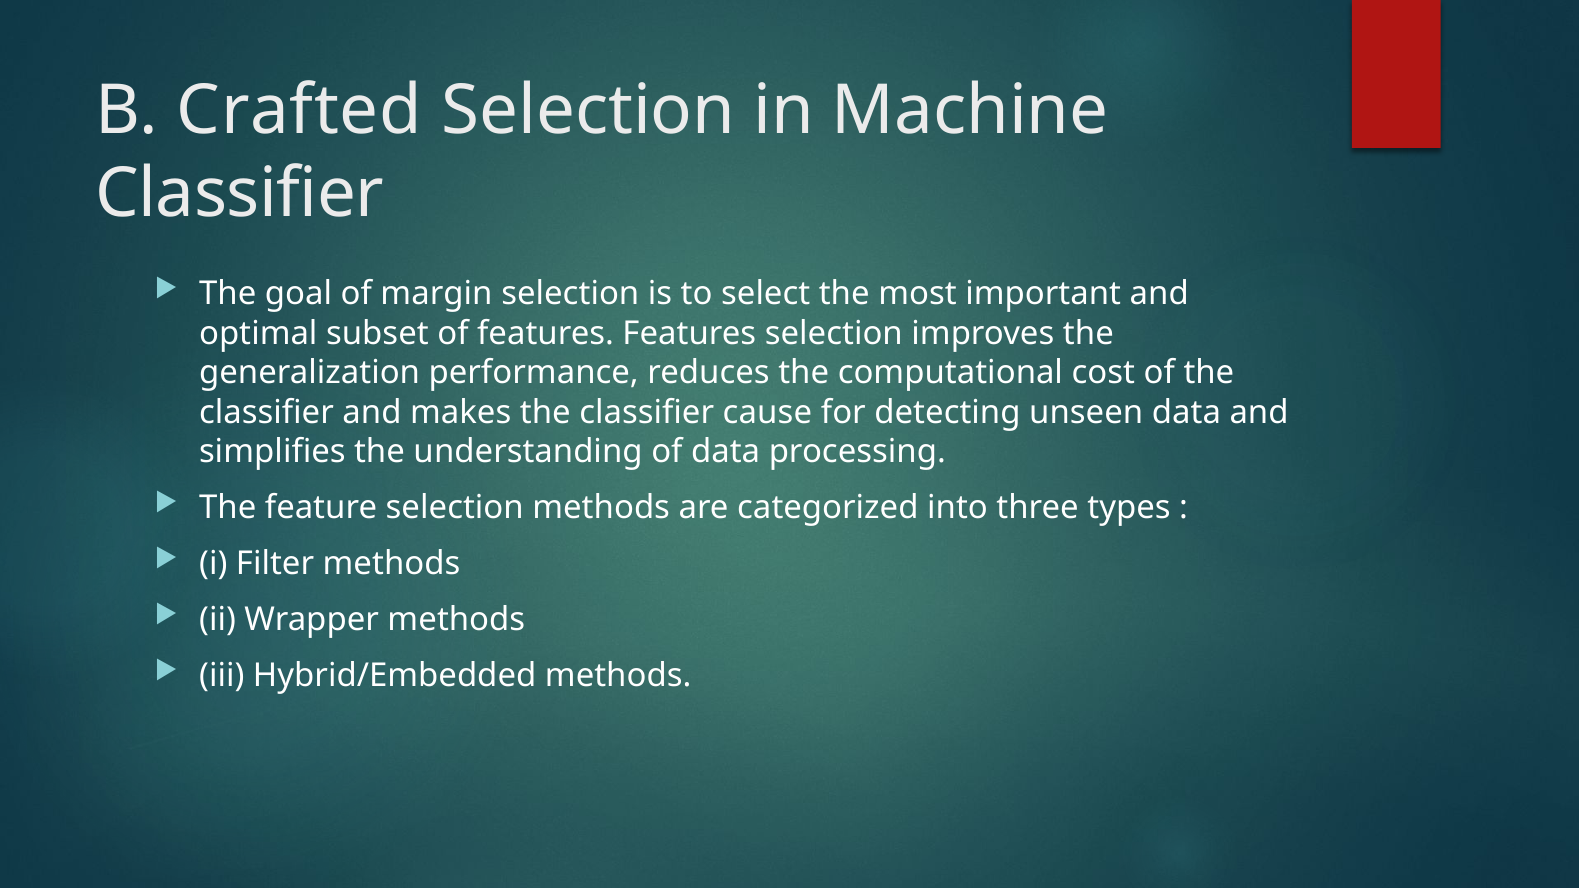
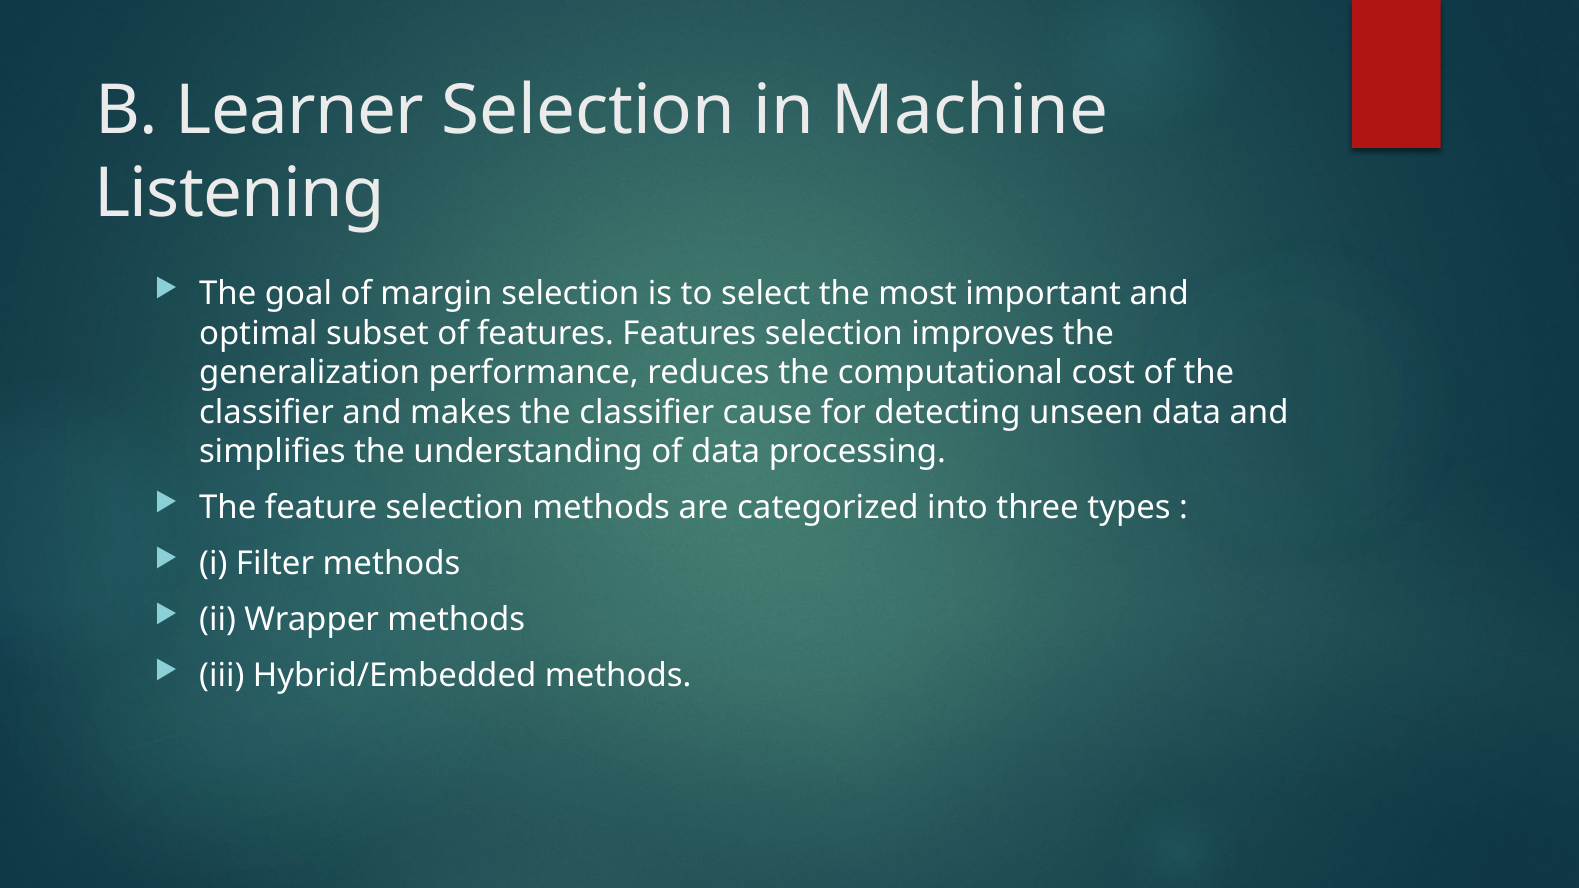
Crafted: Crafted -> Learner
Classifier at (240, 194): Classifier -> Listening
